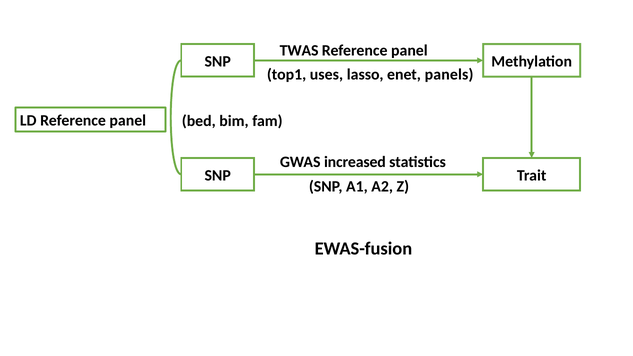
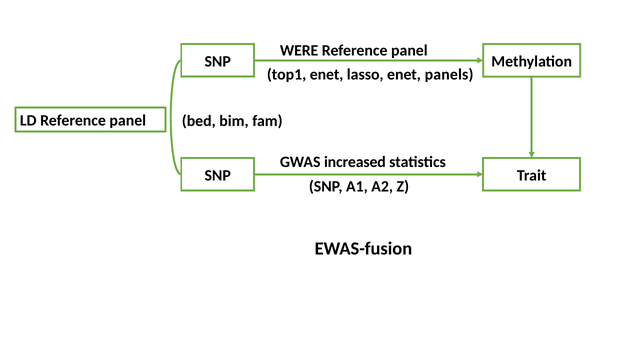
TWAS: TWAS -> WERE
top1 uses: uses -> enet
